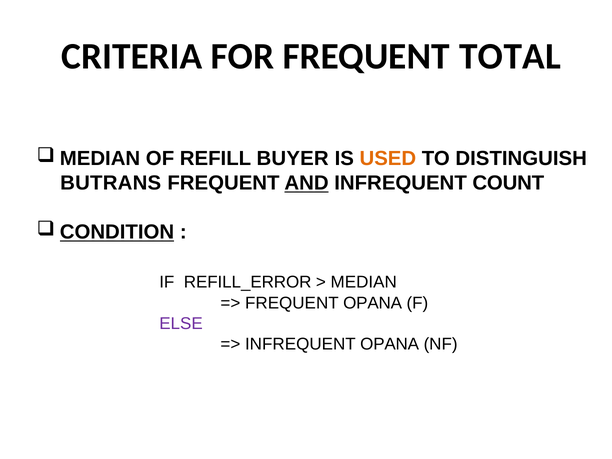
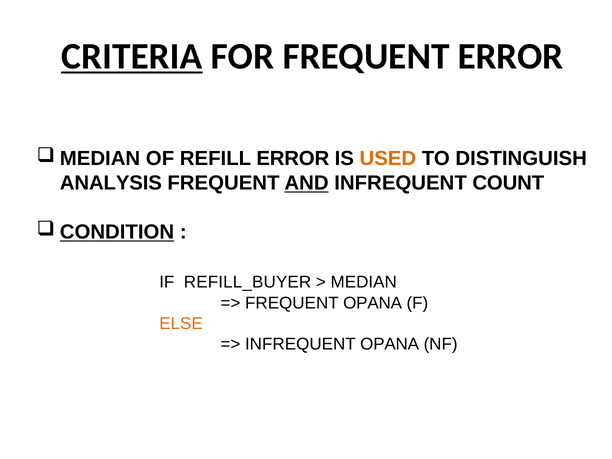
CRITERIA underline: none -> present
FREQUENT TOTAL: TOTAL -> ERROR
REFILL BUYER: BUYER -> ERROR
BUTRANS: BUTRANS -> ANALYSIS
REFILL_ERROR: REFILL_ERROR -> REFILL_BUYER
ELSE colour: purple -> orange
